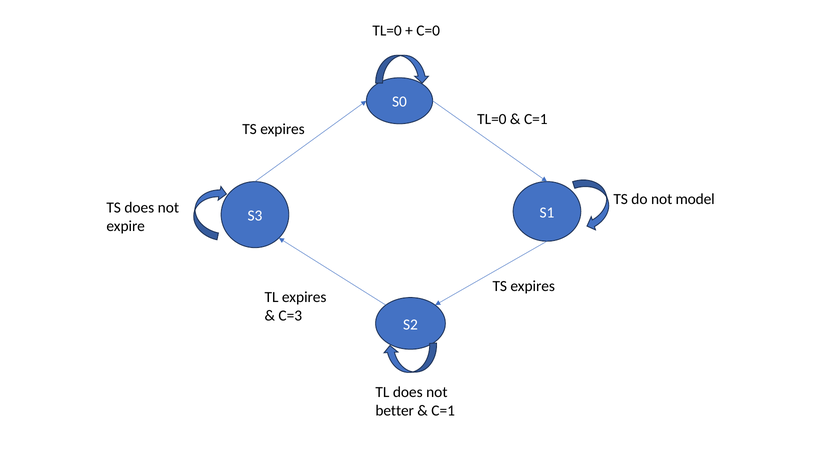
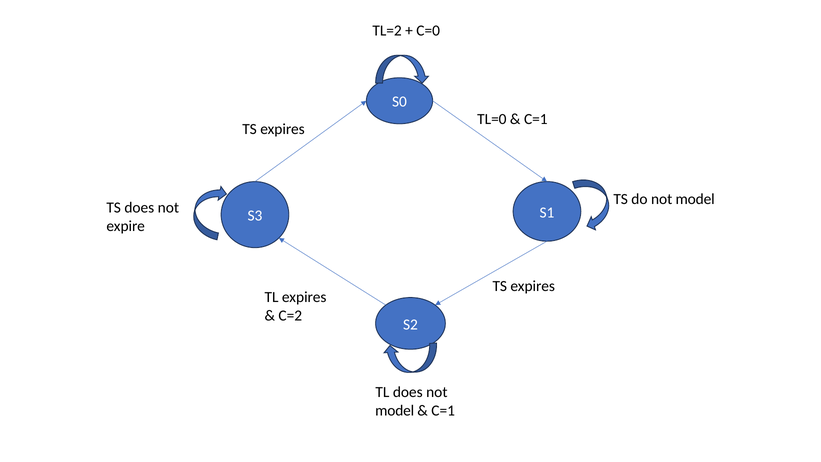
TL=0 at (387, 30): TL=0 -> TL=2
C=3: C=3 -> C=2
better at (395, 410): better -> model
